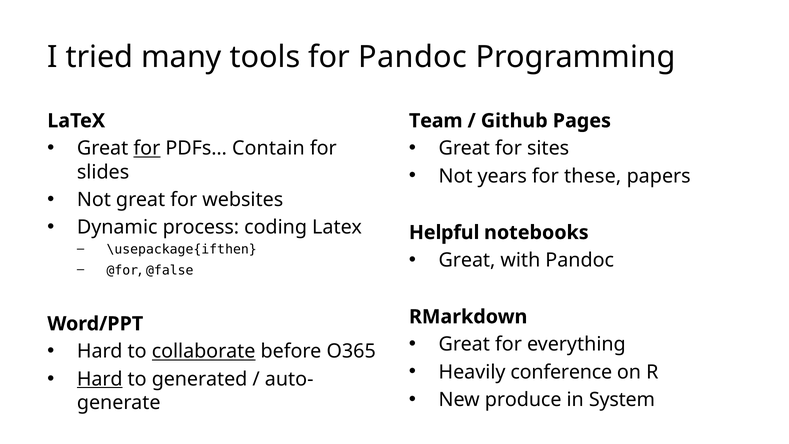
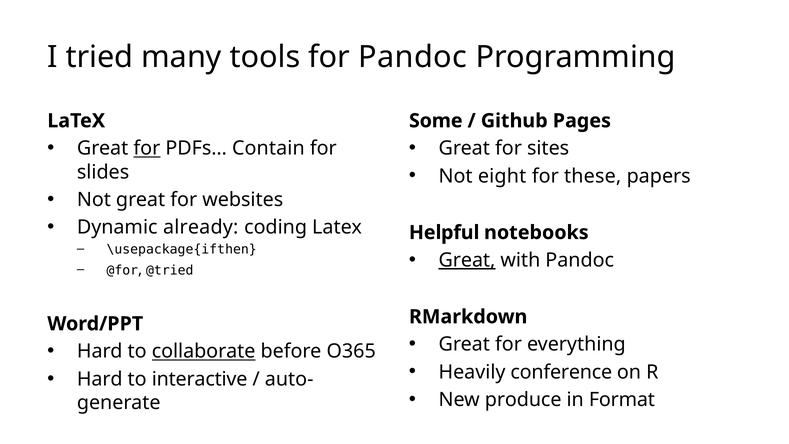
Team: Team -> Some
years: years -> eight
process: process -> already
Great at (467, 260) underline: none -> present
@false: @false -> @tried
Hard at (100, 379) underline: present -> none
generated: generated -> interactive
System: System -> Format
